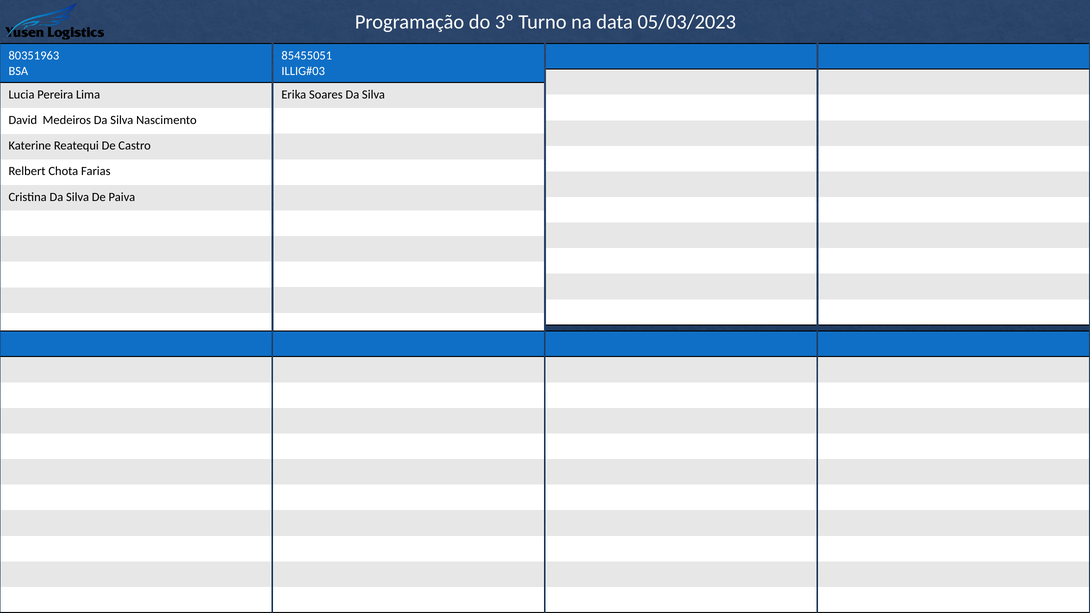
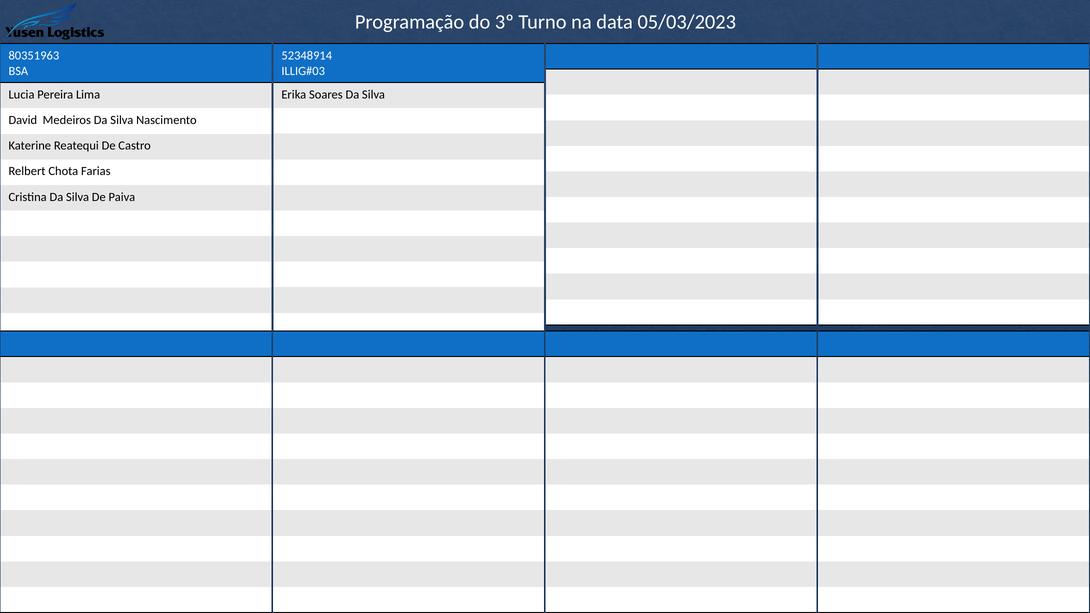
85455051: 85455051 -> 52348914
